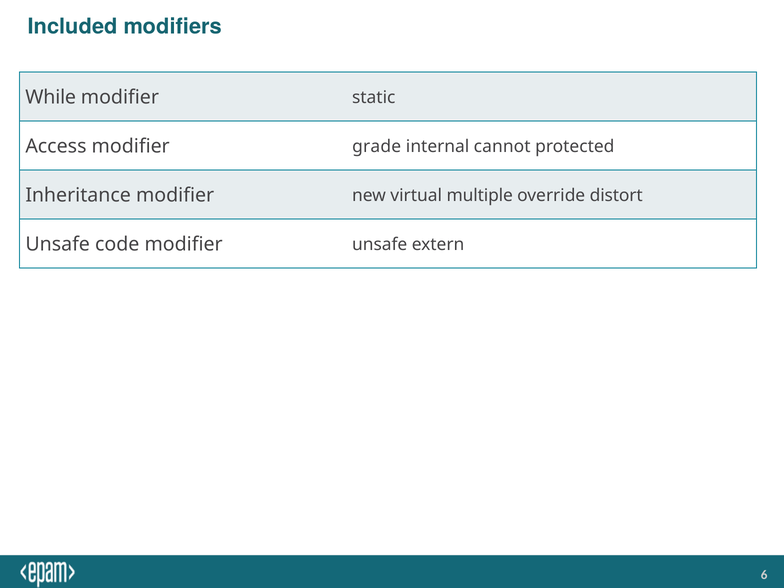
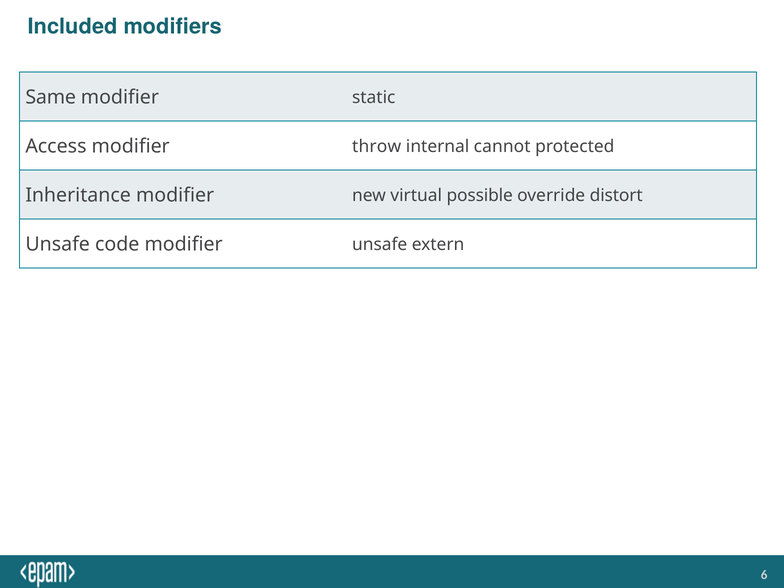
While: While -> Same
grade: grade -> throw
multiple: multiple -> possible
